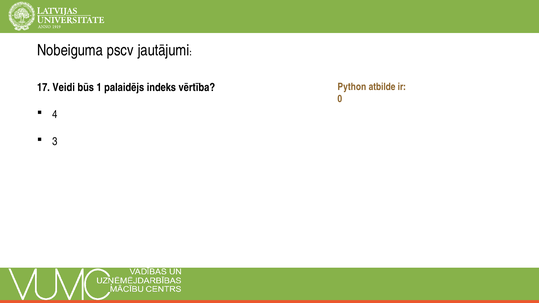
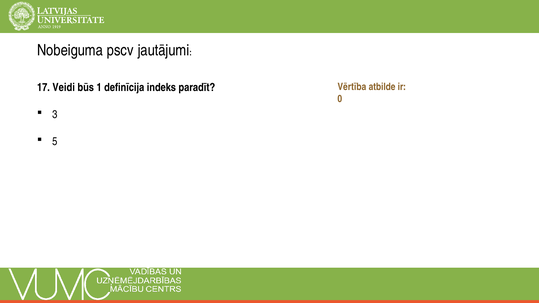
Python: Python -> Vērtība
palaidējs: palaidējs -> definīcija
vērtība: vērtība -> paradīt
4: 4 -> 3
3: 3 -> 5
